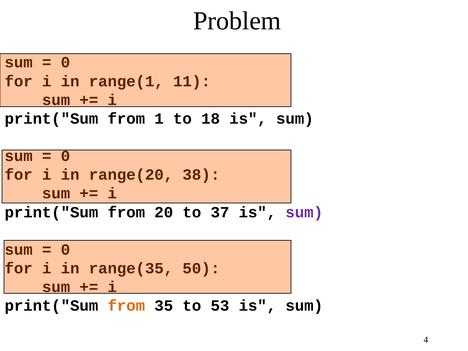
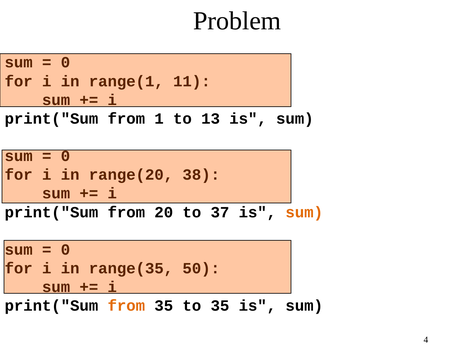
18: 18 -> 13
sum at (304, 212) colour: purple -> orange
to 53: 53 -> 35
